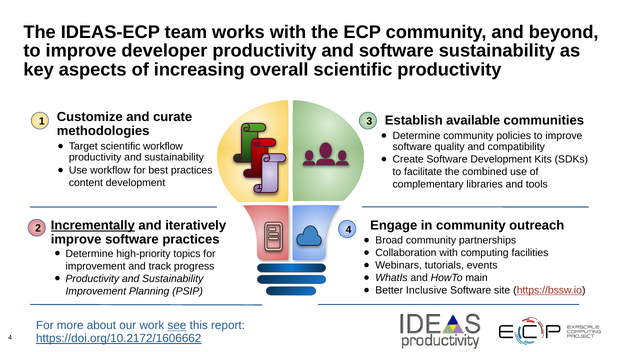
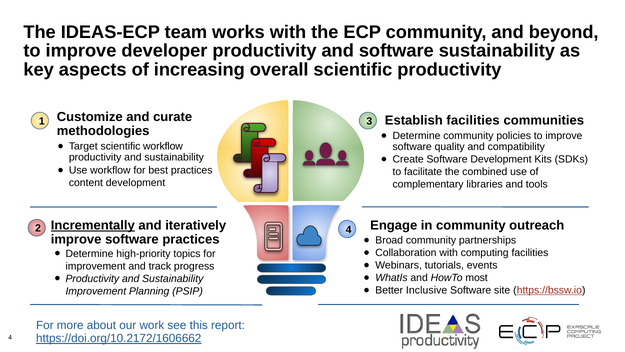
Establish available: available -> facilities
main: main -> most
see underline: present -> none
